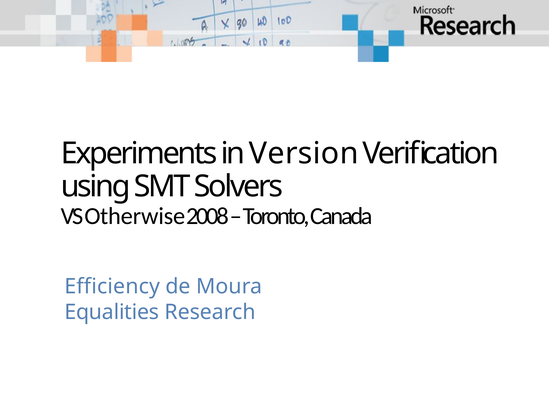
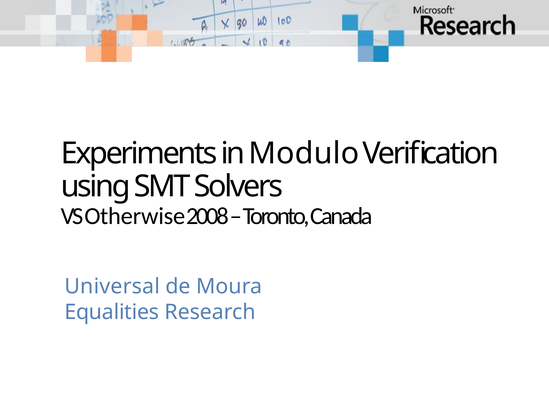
Version: Version -> Modulo
Efficiency: Efficiency -> Universal
